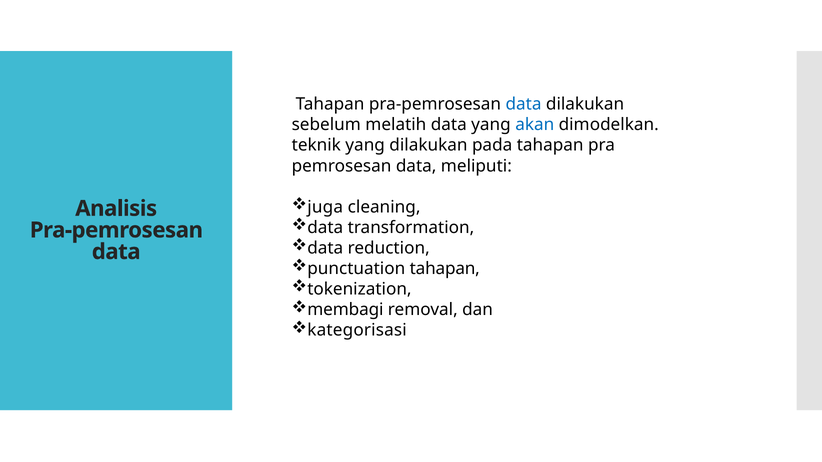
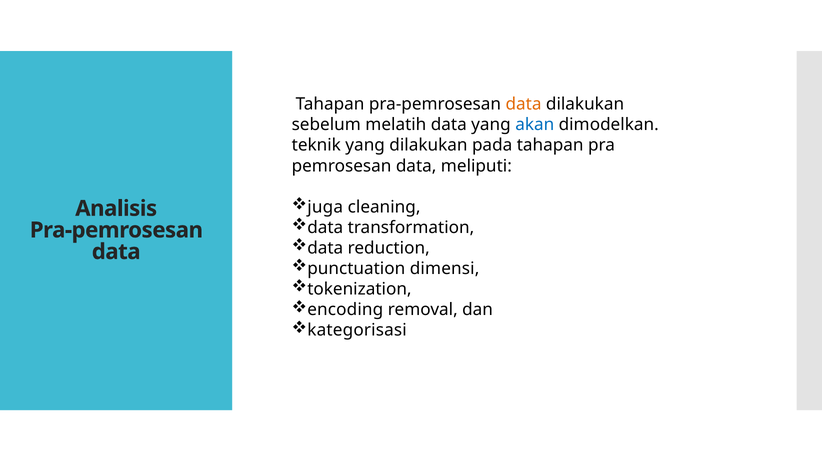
data at (524, 104) colour: blue -> orange
punctuation tahapan: tahapan -> dimensi
membagi: membagi -> encoding
